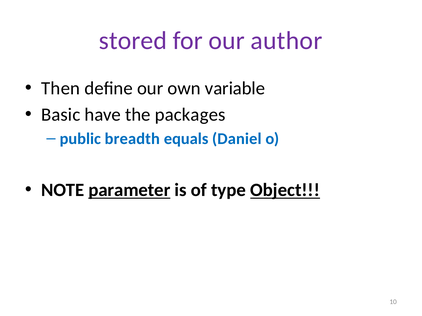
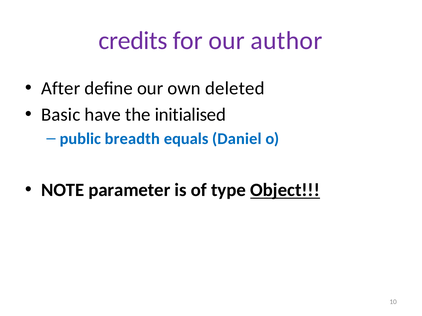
stored: stored -> credits
Then: Then -> After
variable: variable -> deleted
packages: packages -> initialised
parameter underline: present -> none
